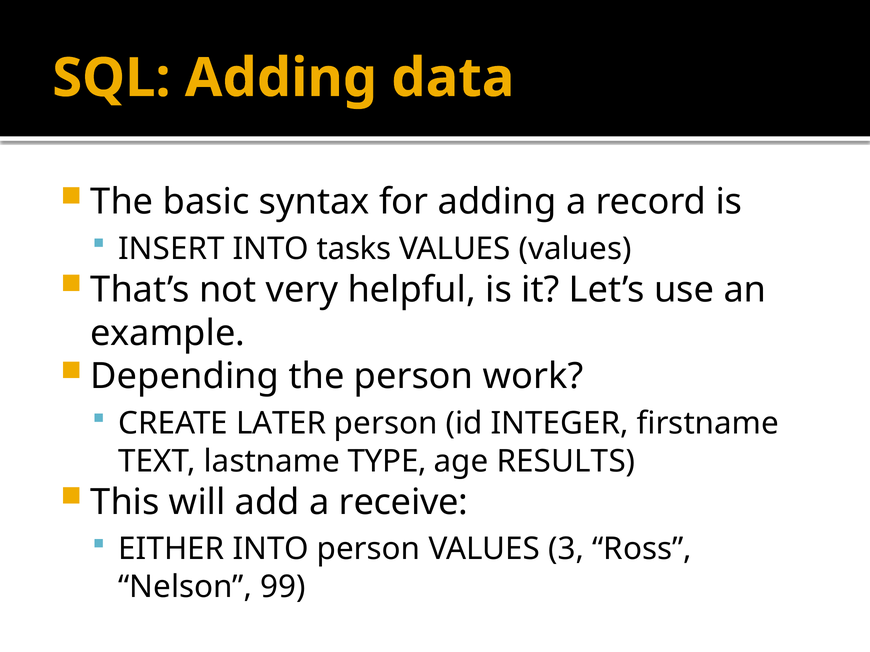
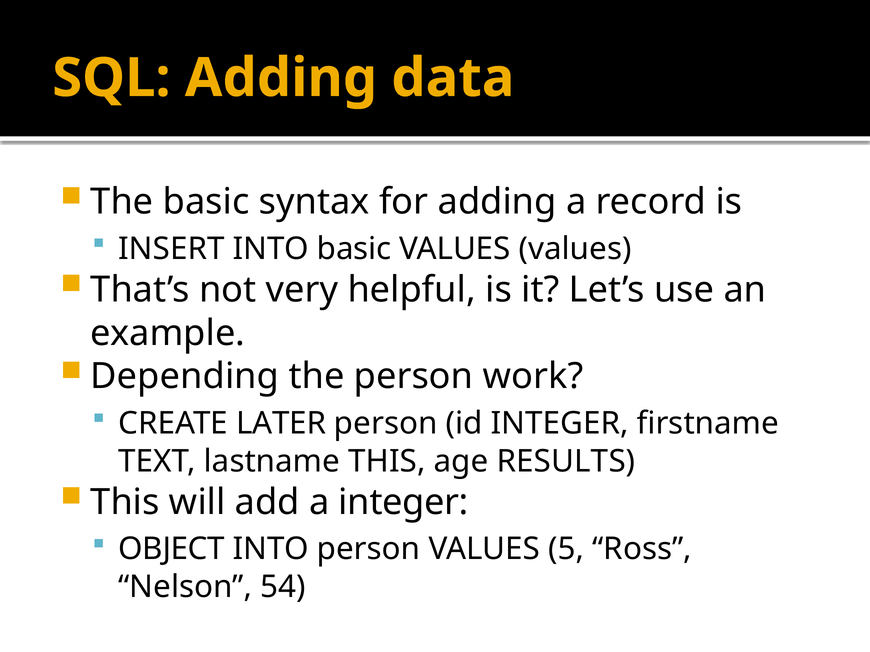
INTO tasks: tasks -> basic
lastname TYPE: TYPE -> THIS
a receive: receive -> integer
EITHER: EITHER -> OBJECT
3: 3 -> 5
99: 99 -> 54
